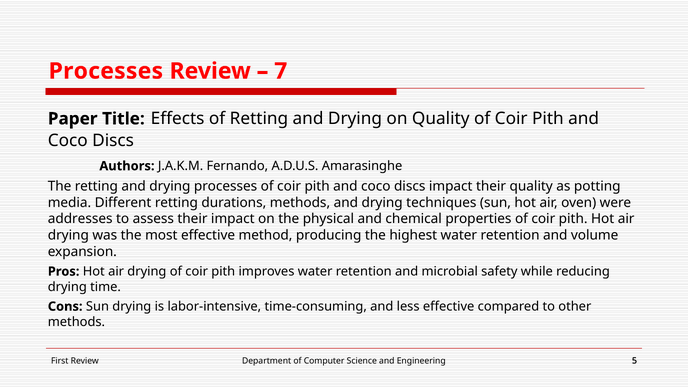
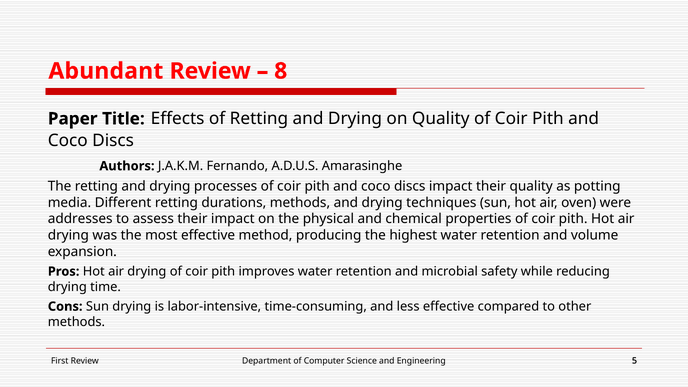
Processes at (106, 71): Processes -> Abundant
7: 7 -> 8
